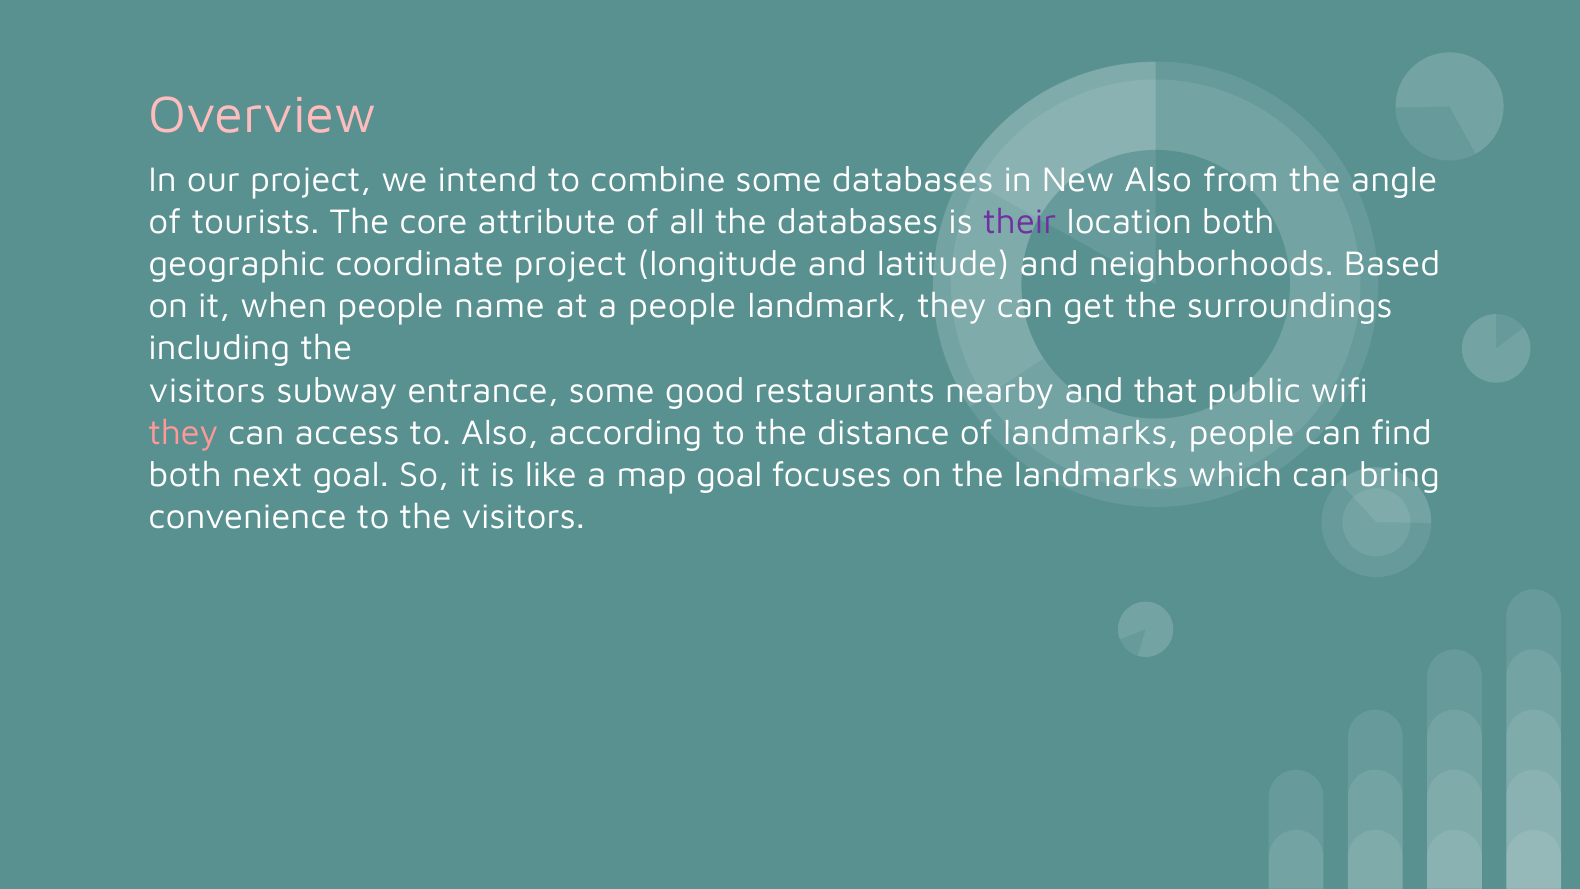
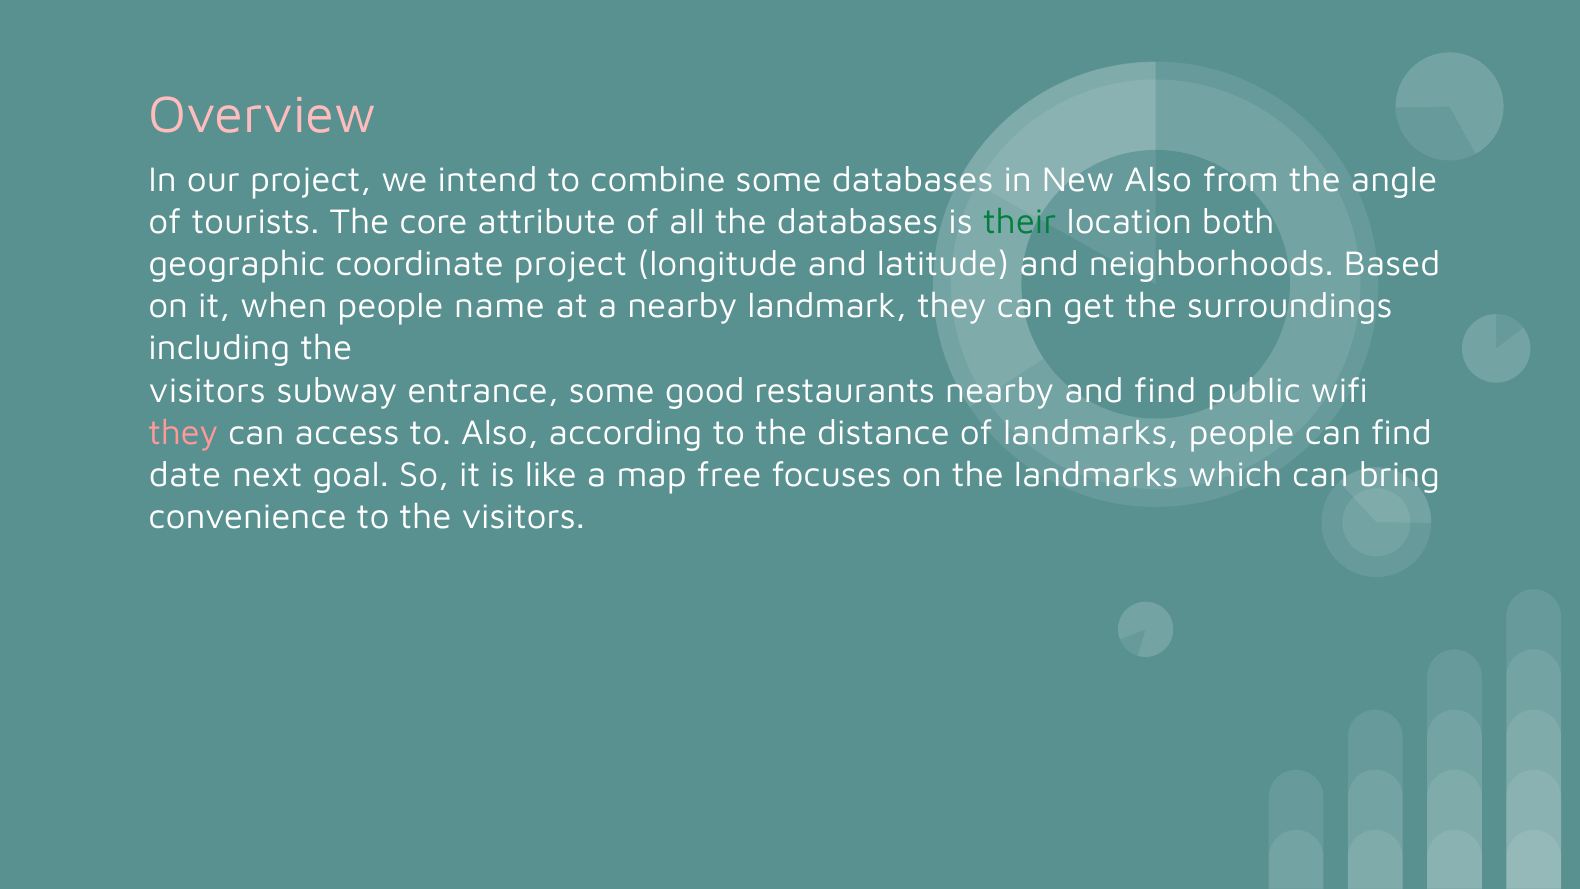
their colour: purple -> green
a people: people -> nearby
and that: that -> find
both at (185, 475): both -> date
map goal: goal -> free
